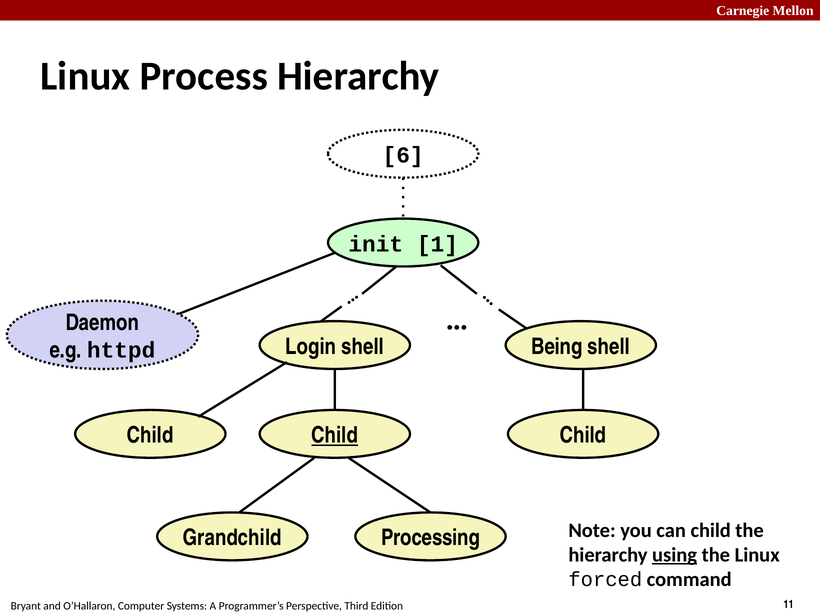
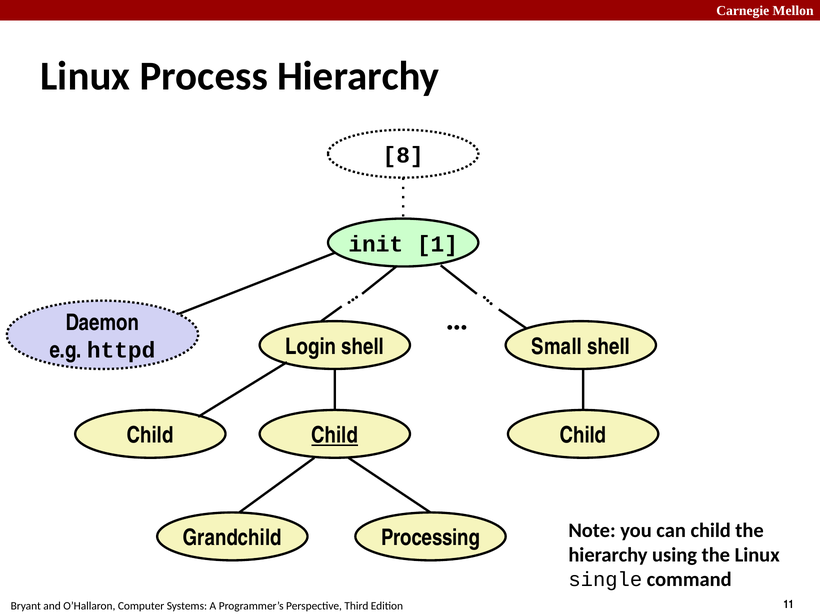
6: 6 -> 8
Being: Being -> Small
using underline: present -> none
forced: forced -> single
